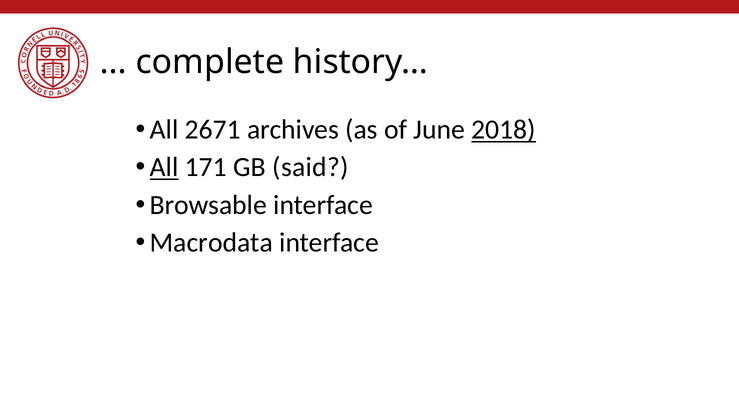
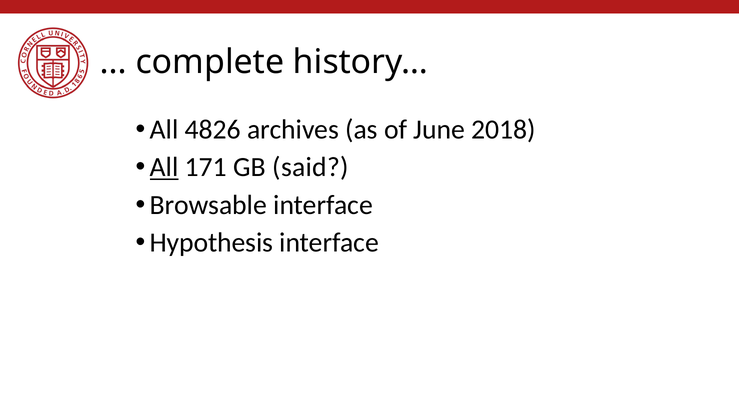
2671: 2671 -> 4826
2018 underline: present -> none
Macrodata: Macrodata -> Hypothesis
